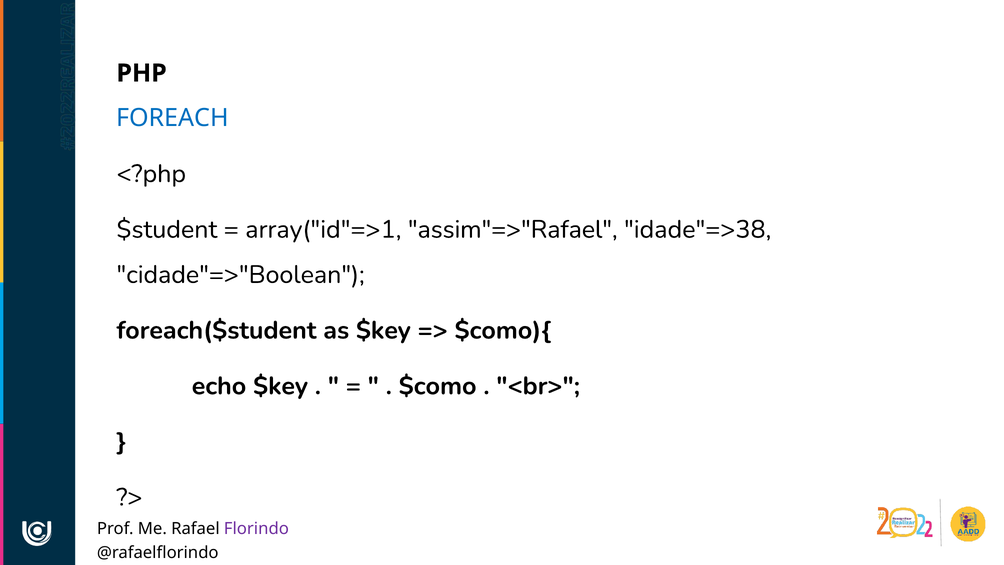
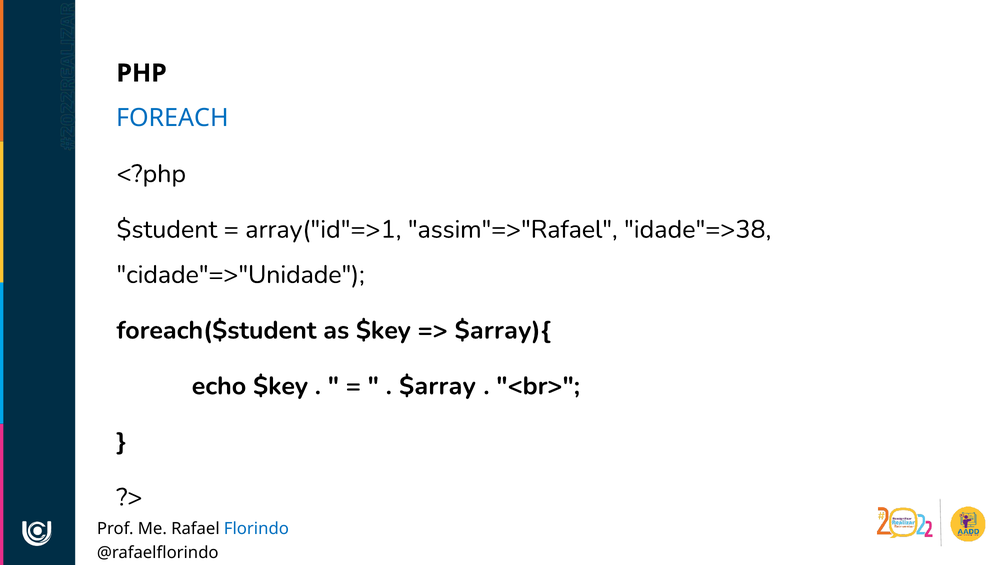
cidade"=>"Boolean: cidade"=>"Boolean -> cidade"=>"Unidade
$como){: $como){ -> $array){
$como: $como -> $array
Florindo colour: purple -> blue
